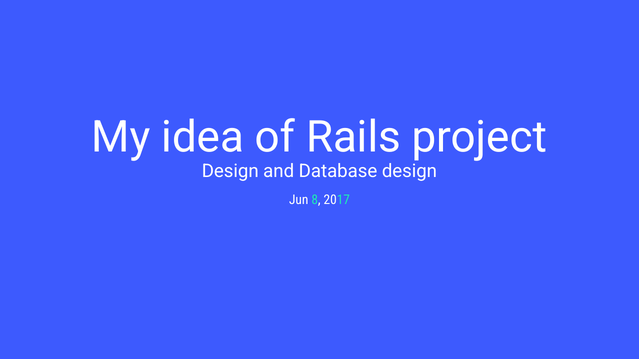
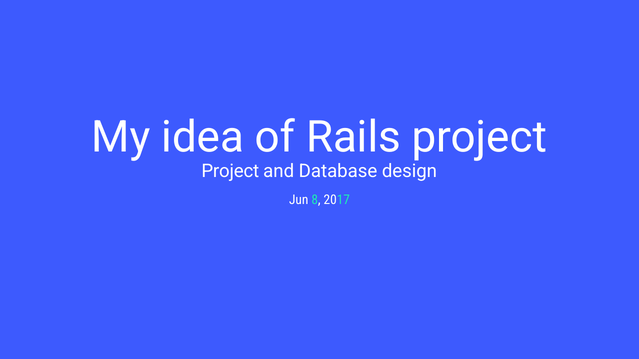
Design at (230, 171): Design -> Project
